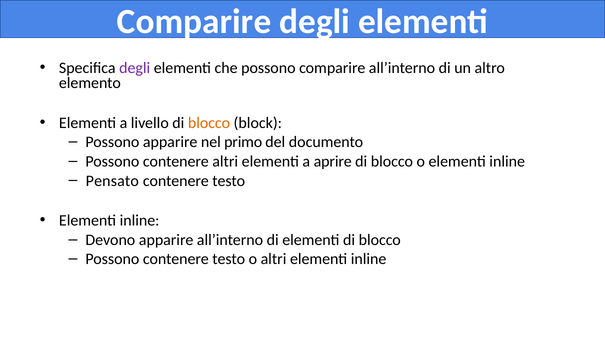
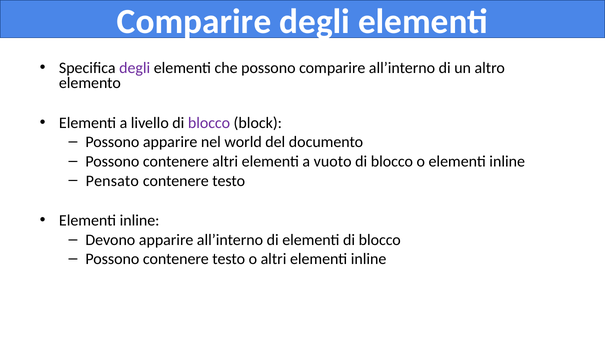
blocco at (209, 123) colour: orange -> purple
primo: primo -> world
aprire: aprire -> vuoto
